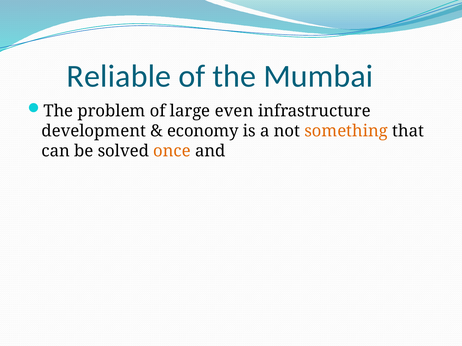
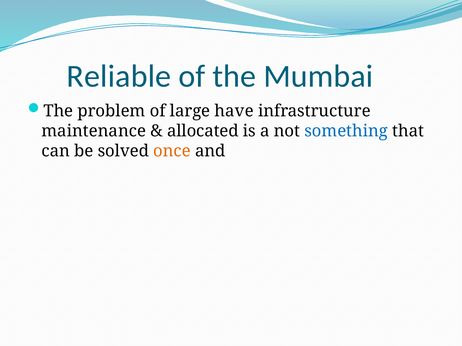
even: even -> have
development: development -> maintenance
economy: economy -> allocated
something colour: orange -> blue
